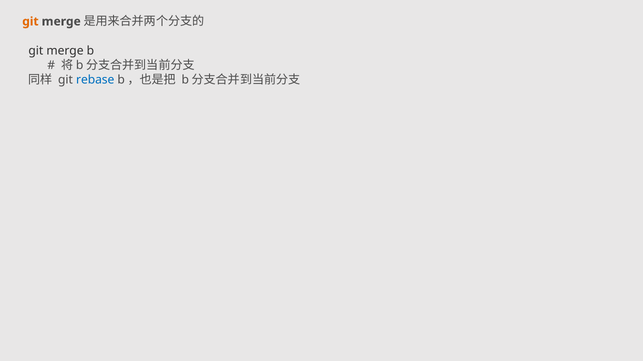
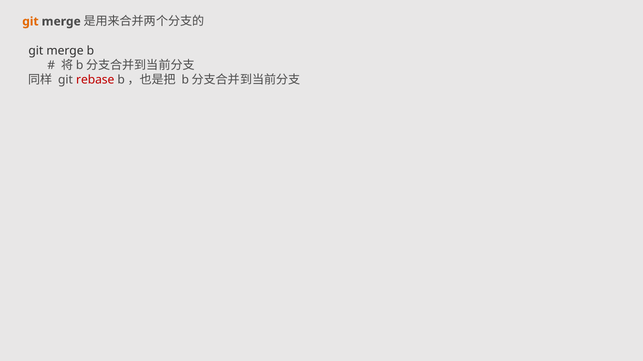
rebase colour: blue -> red
